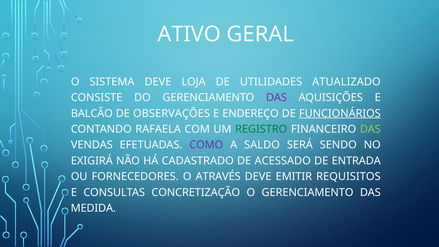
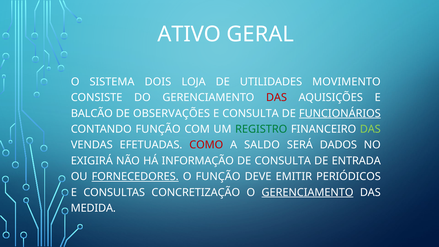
SISTEMA DEVE: DEVE -> DOIS
ATUALIZADO: ATUALIZADO -> MOVIMENTO
DAS at (277, 98) colour: purple -> red
E ENDEREÇO: ENDEREÇO -> CONSULTA
CONTANDO RAFAELA: RAFAELA -> FUNÇÃO
COMO colour: purple -> red
SENDO: SENDO -> DADOS
CADASTRADO: CADASTRADO -> INFORMAÇÃO
DE ACESSADO: ACESSADO -> CONSULTA
FORNECEDORES underline: none -> present
O ATRAVÉS: ATRAVÉS -> FUNÇÃO
REQUISITOS: REQUISITOS -> PERIÓDICOS
GERENCIAMENTO at (308, 192) underline: none -> present
